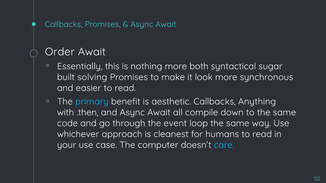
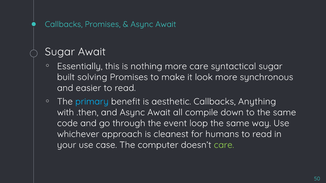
Order at (60, 52): Order -> Sugar
more both: both -> care
care at (224, 145) colour: light blue -> light green
